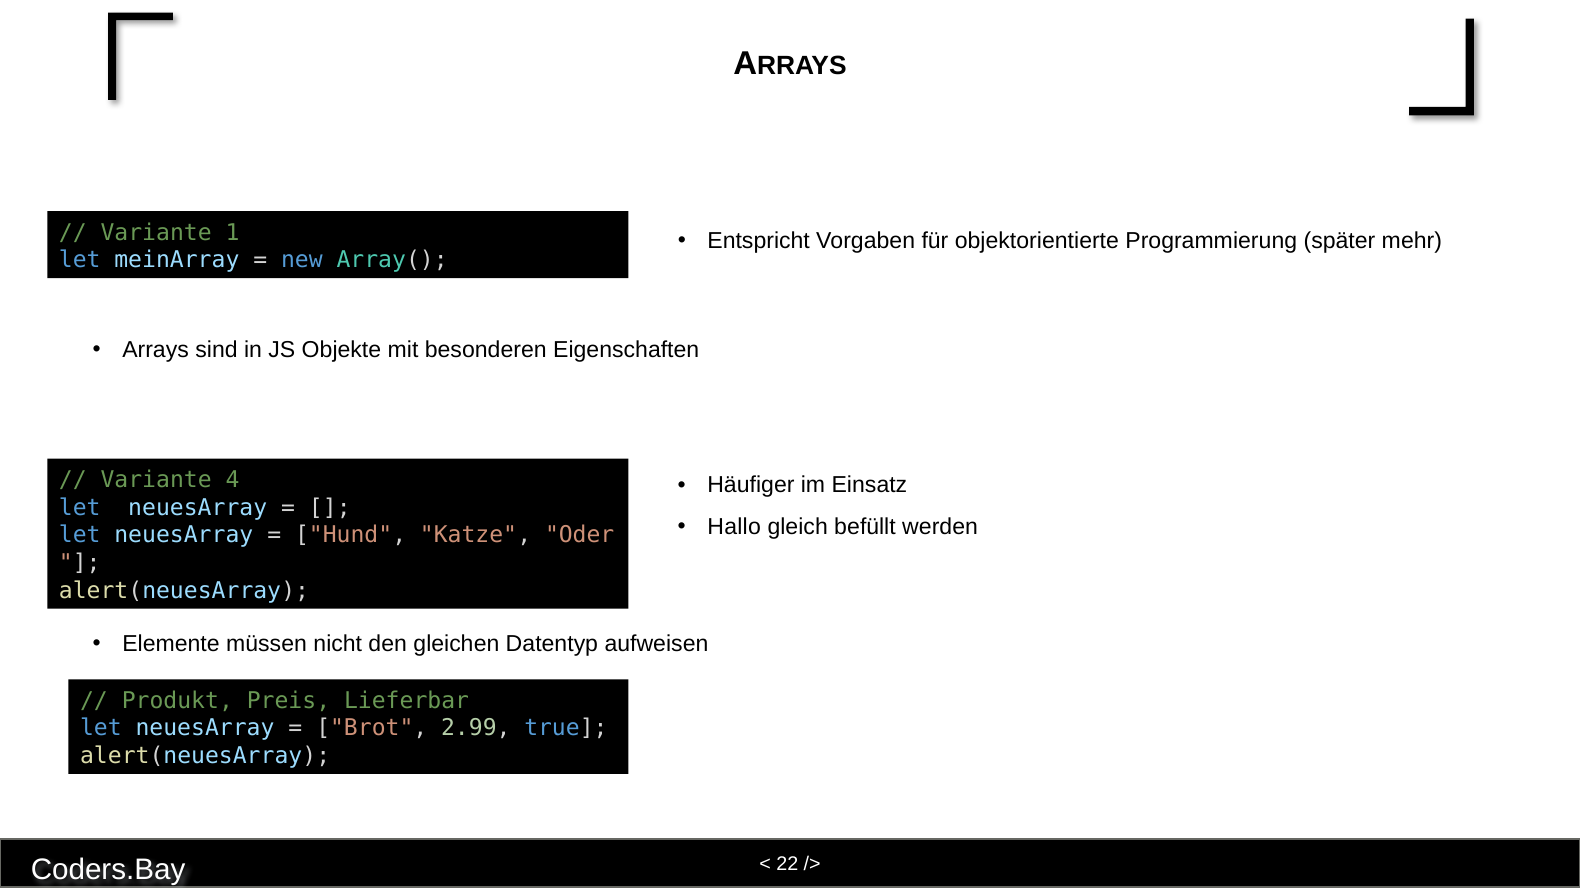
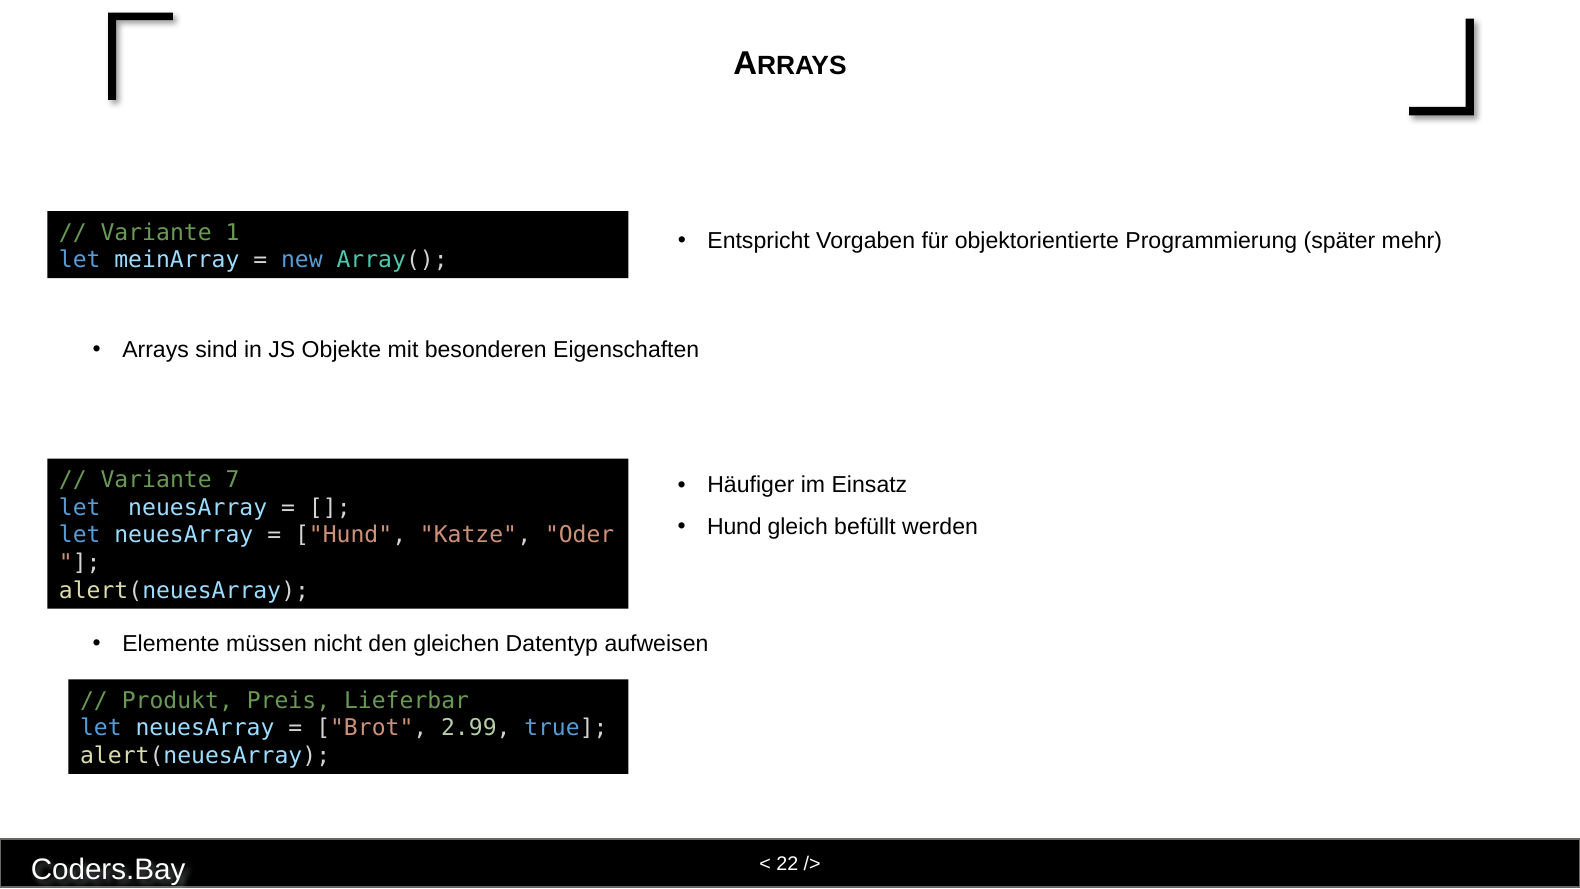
4: 4 -> 7
Hallo at (734, 527): Hallo -> Hund
